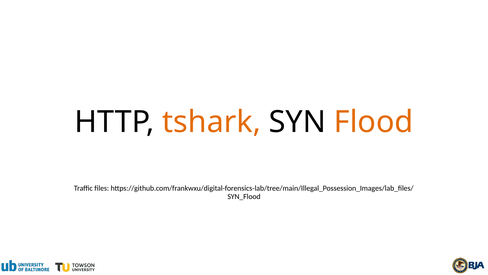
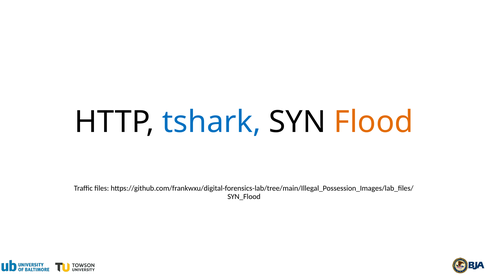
tshark colour: orange -> blue
